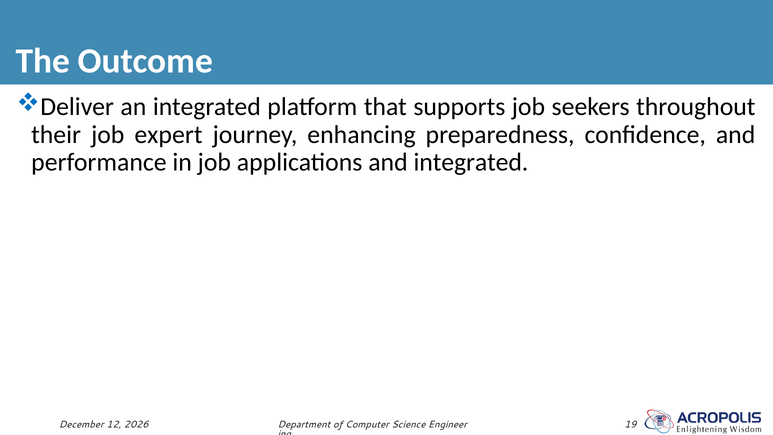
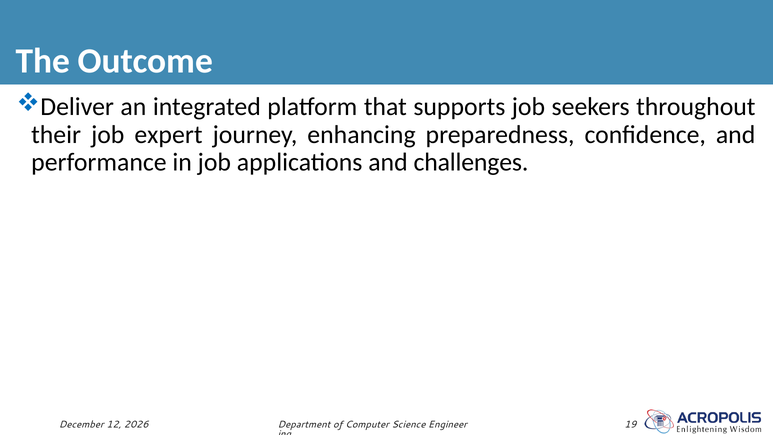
and integrated: integrated -> challenges
